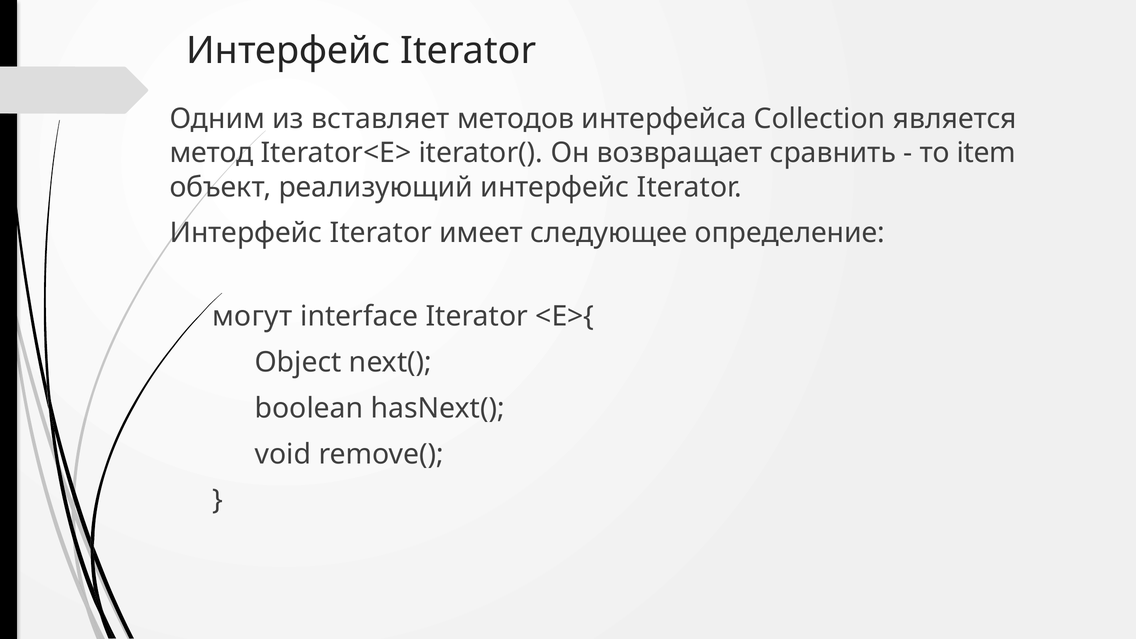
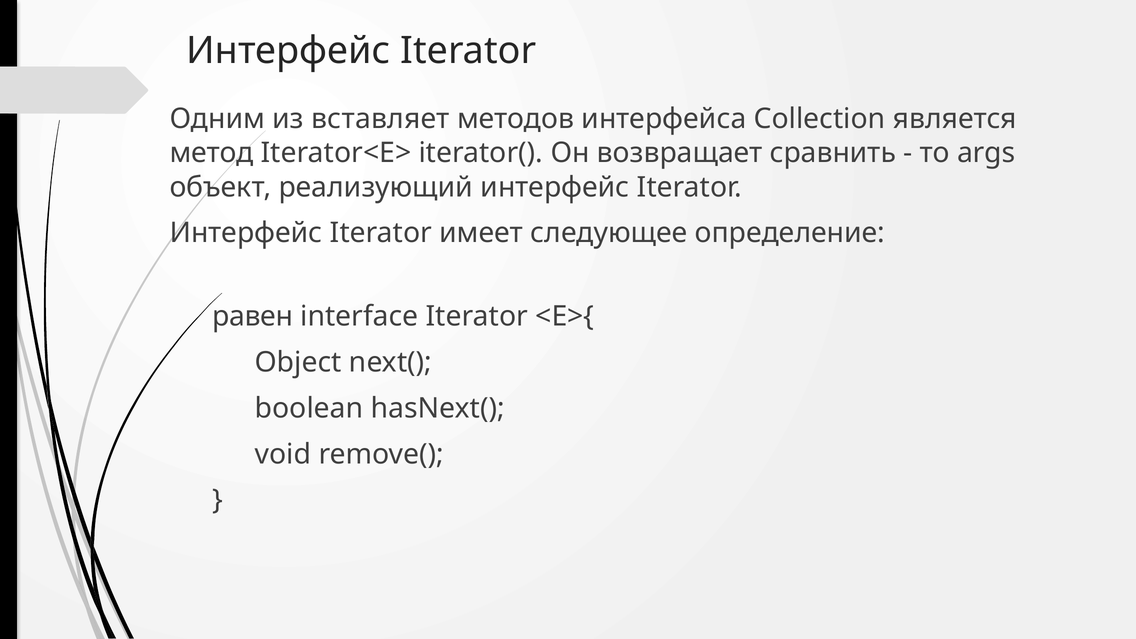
item: item -> args
могут: могут -> равен
